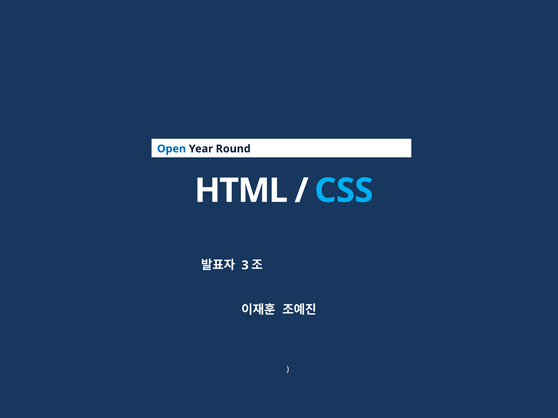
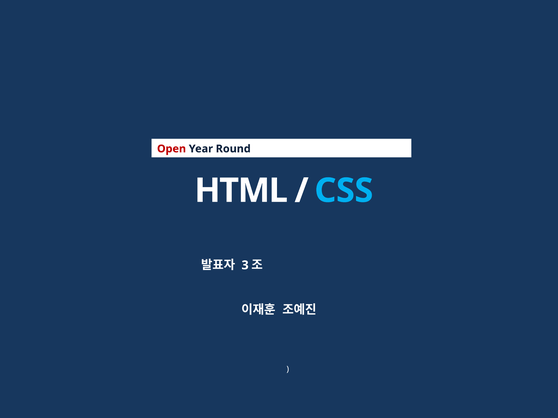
Open colour: blue -> red
